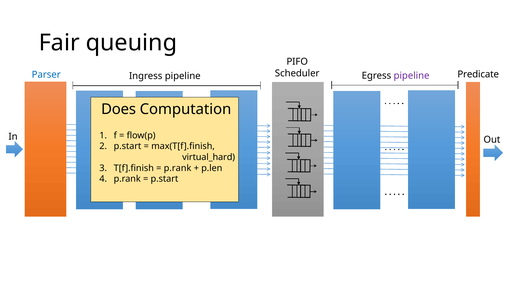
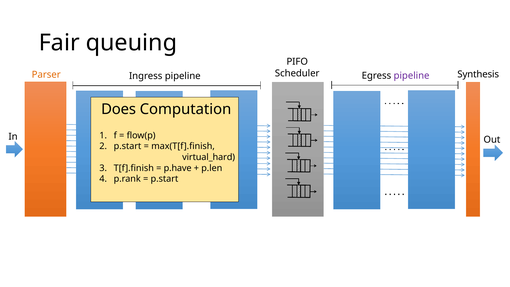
Predicate: Predicate -> Synthesis
Parser colour: blue -> orange
p.rank at (178, 168): p.rank -> p.have
